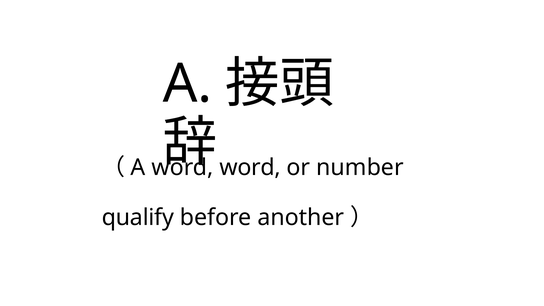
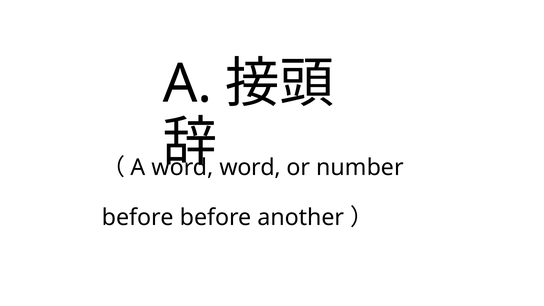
qualify at (138, 218): qualify -> before
